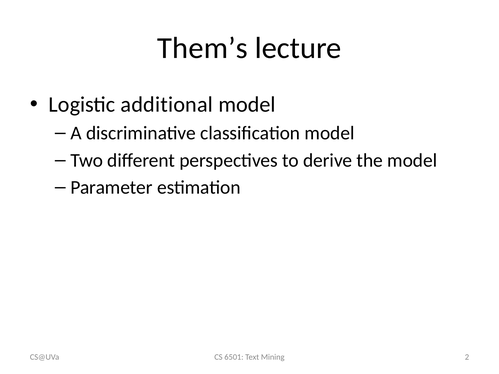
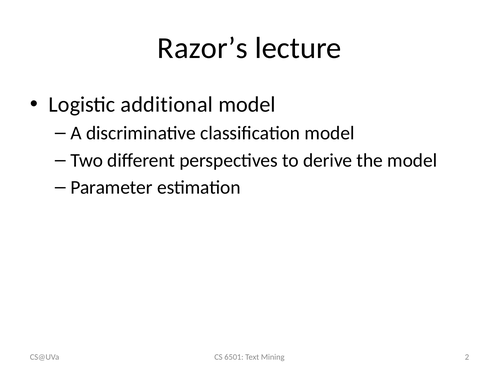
Them’s: Them’s -> Razor’s
